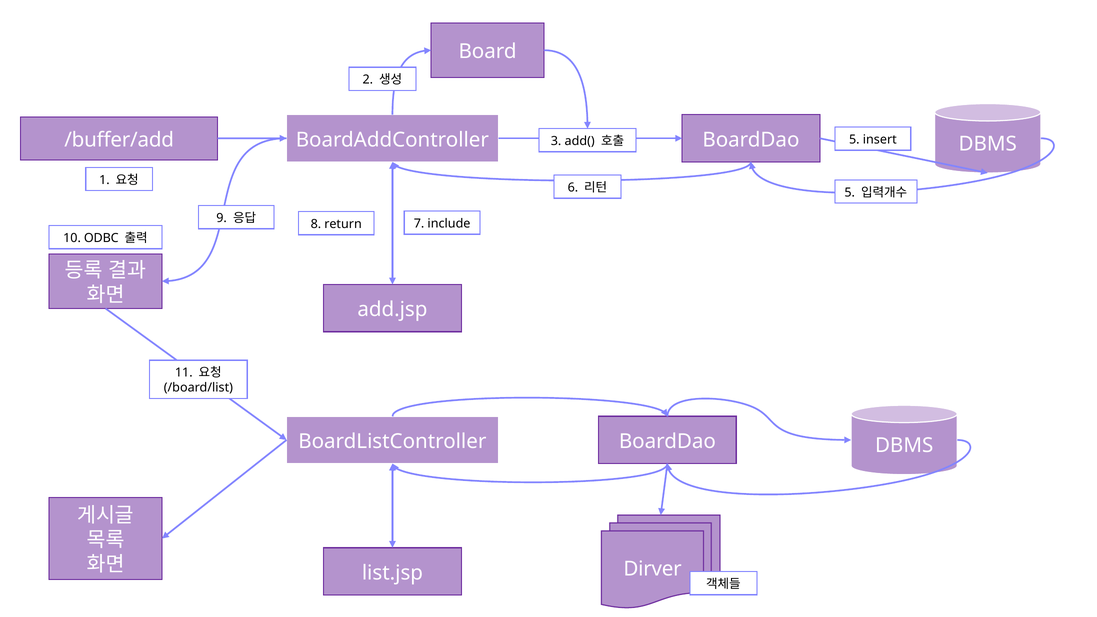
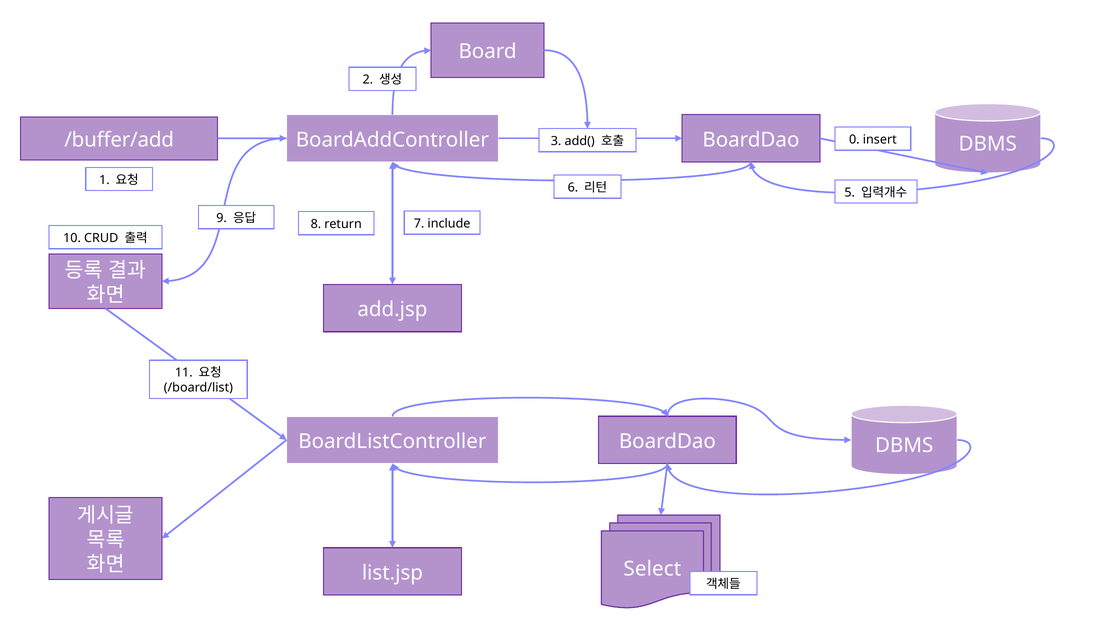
5 at (854, 140): 5 -> 0
ODBC: ODBC -> CRUD
Dirver: Dirver -> Select
